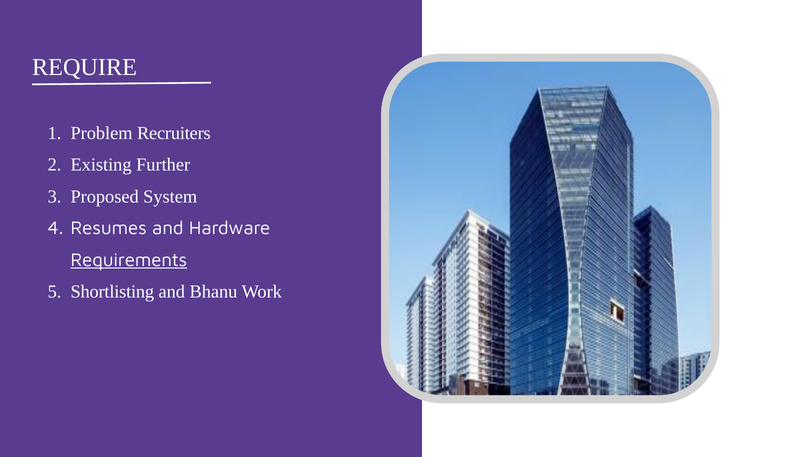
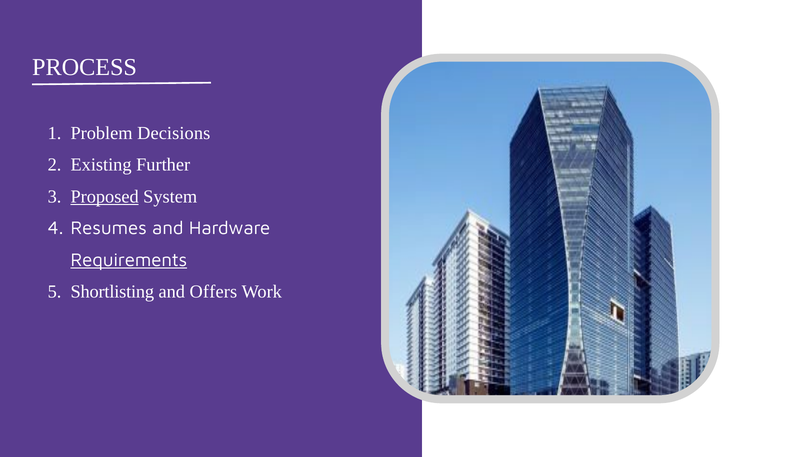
REQUIRE: REQUIRE -> PROCESS
Recruiters: Recruiters -> Decisions
Proposed underline: none -> present
Bhanu: Bhanu -> Offers
